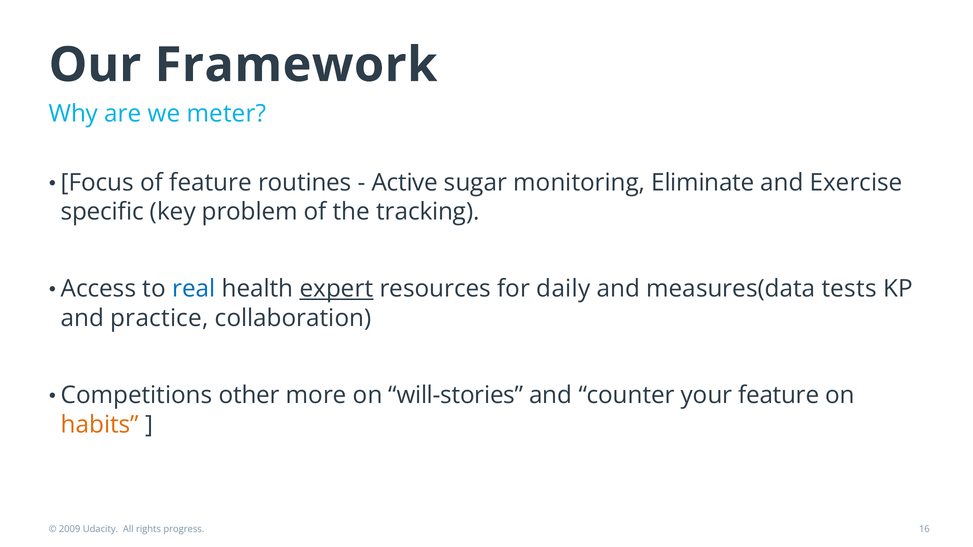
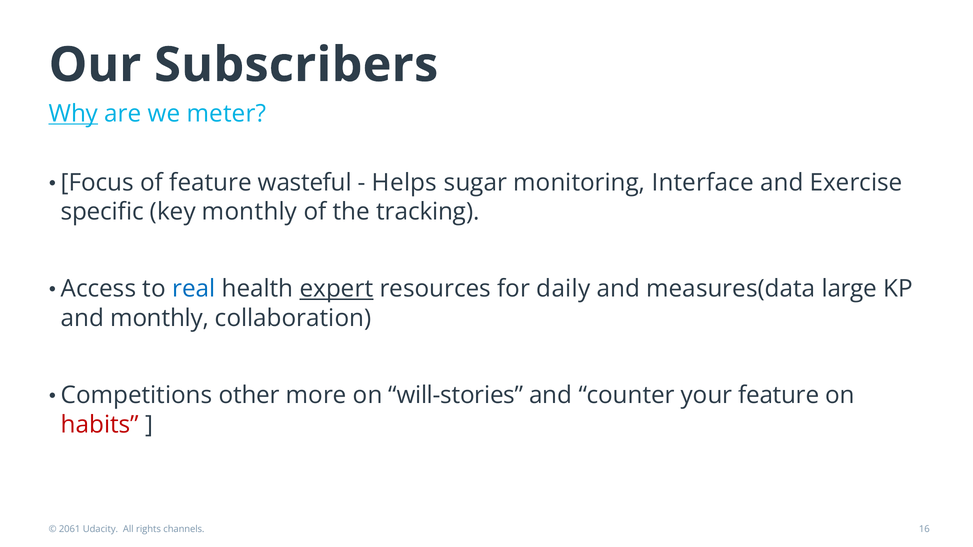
Framework: Framework -> Subscribers
Why underline: none -> present
routines: routines -> wasteful
Active: Active -> Helps
Eliminate: Eliminate -> Interface
key problem: problem -> monthly
tests: tests -> large
and practice: practice -> monthly
habits colour: orange -> red
2009: 2009 -> 2061
progress: progress -> channels
